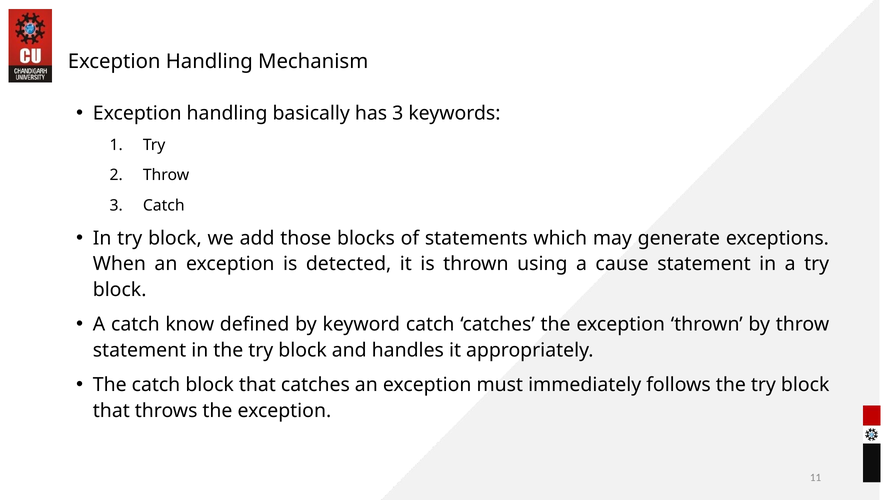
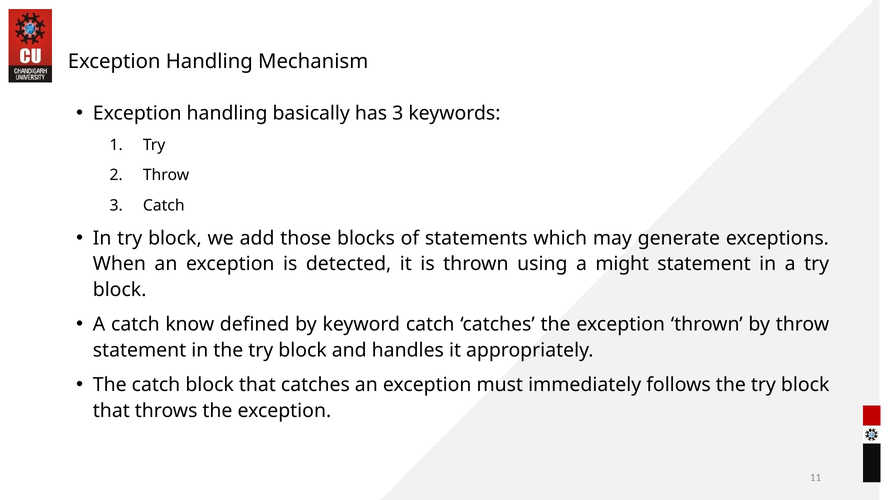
cause: cause -> might
